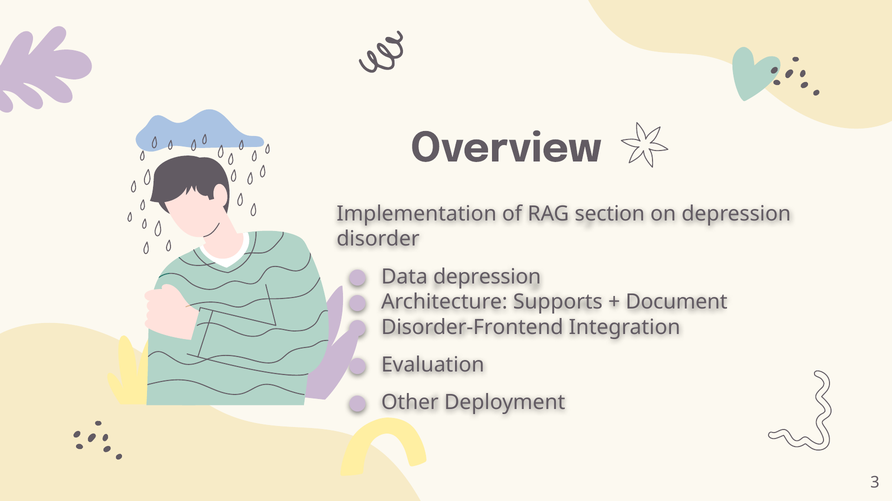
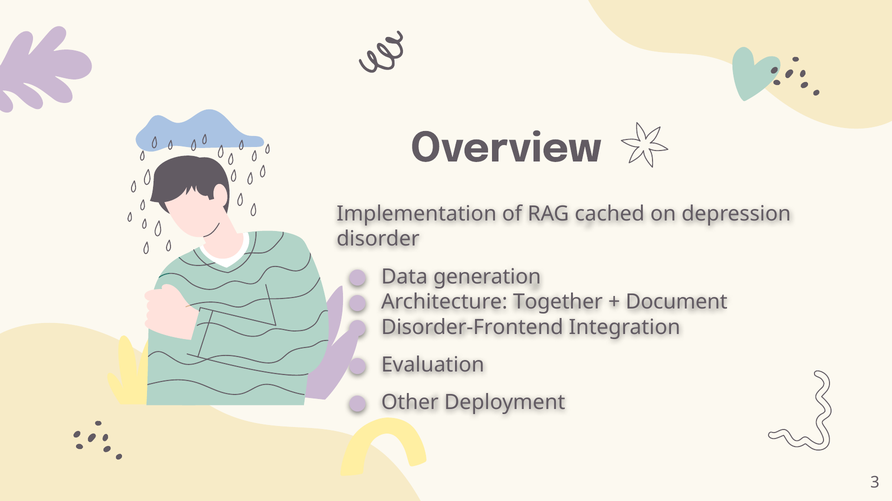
section: section -> cached
Data depression: depression -> generation
Supports: Supports -> Together
